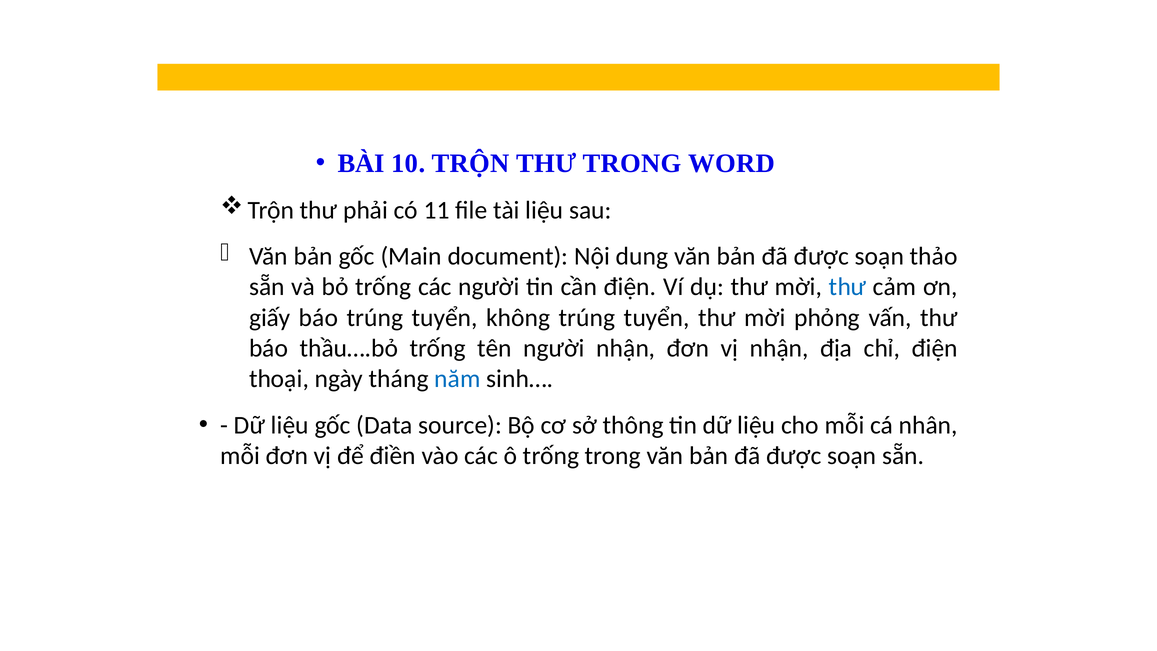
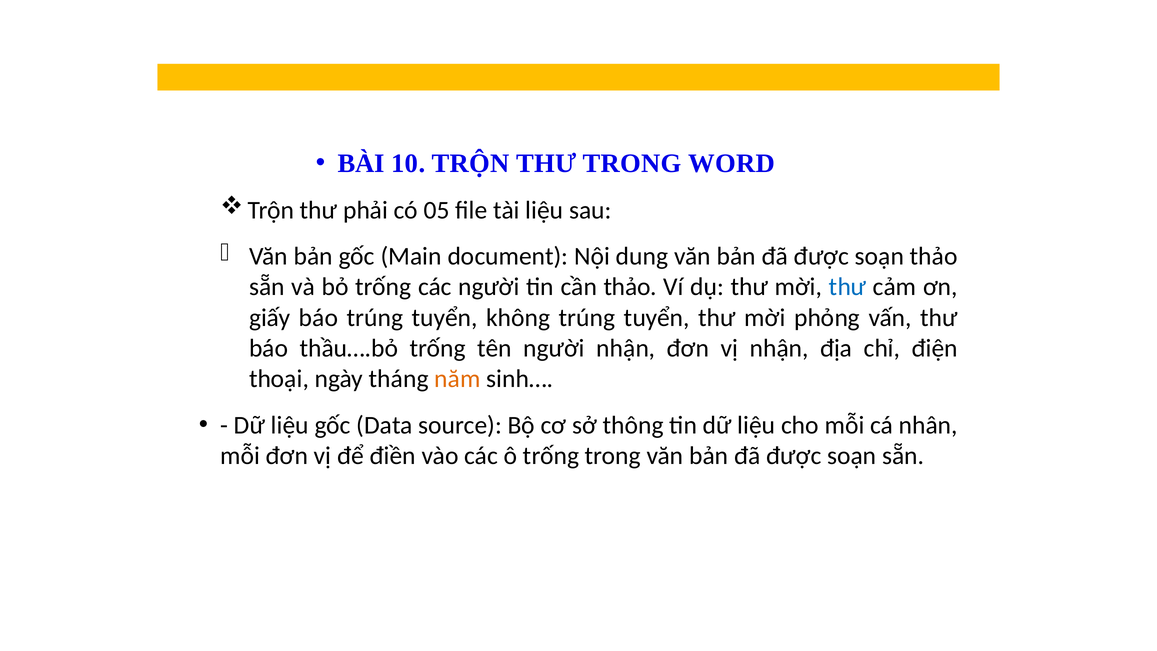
11: 11 -> 05
cần điện: điện -> thảo
năm colour: blue -> orange
